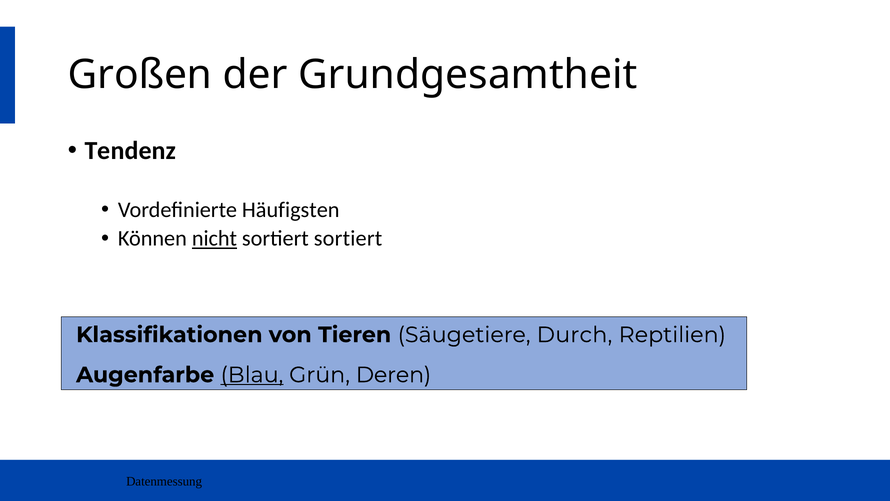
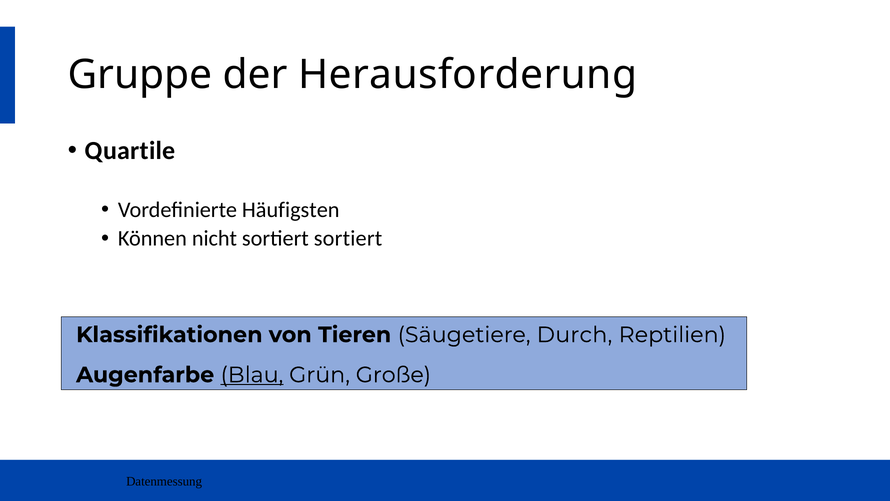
Großen: Großen -> Gruppe
Grundgesamtheit: Grundgesamtheit -> Herausforderung
Tendenz: Tendenz -> Quartile
nicht underline: present -> none
Deren: Deren -> Große
